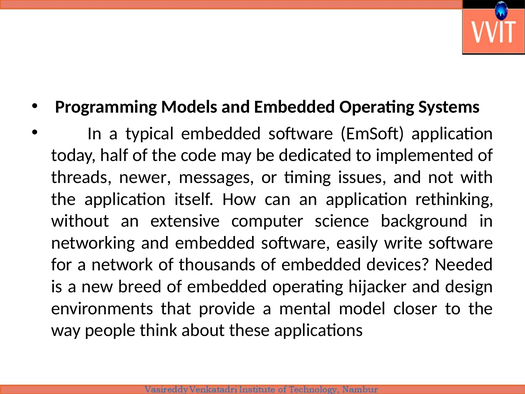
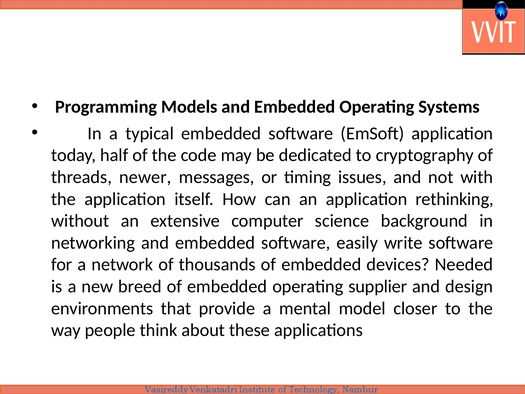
implemented: implemented -> cryptography
hijacker: hijacker -> supplier
